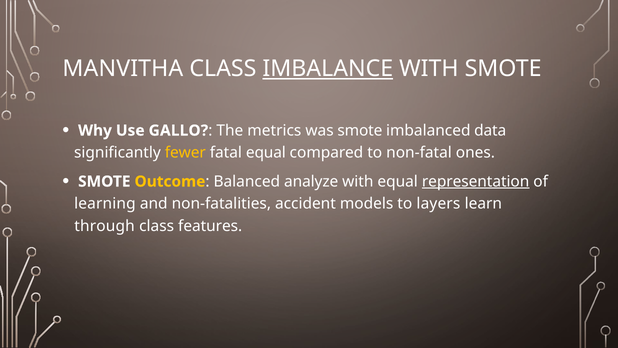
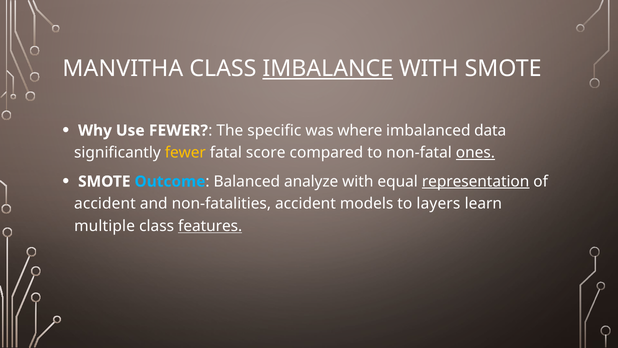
Use GALLO: GALLO -> FEWER
metrics: metrics -> specific
was smote: smote -> where
fatal equal: equal -> score
ones underline: none -> present
Outcome colour: yellow -> light blue
learning at (105, 204): learning -> accident
through: through -> multiple
features underline: none -> present
